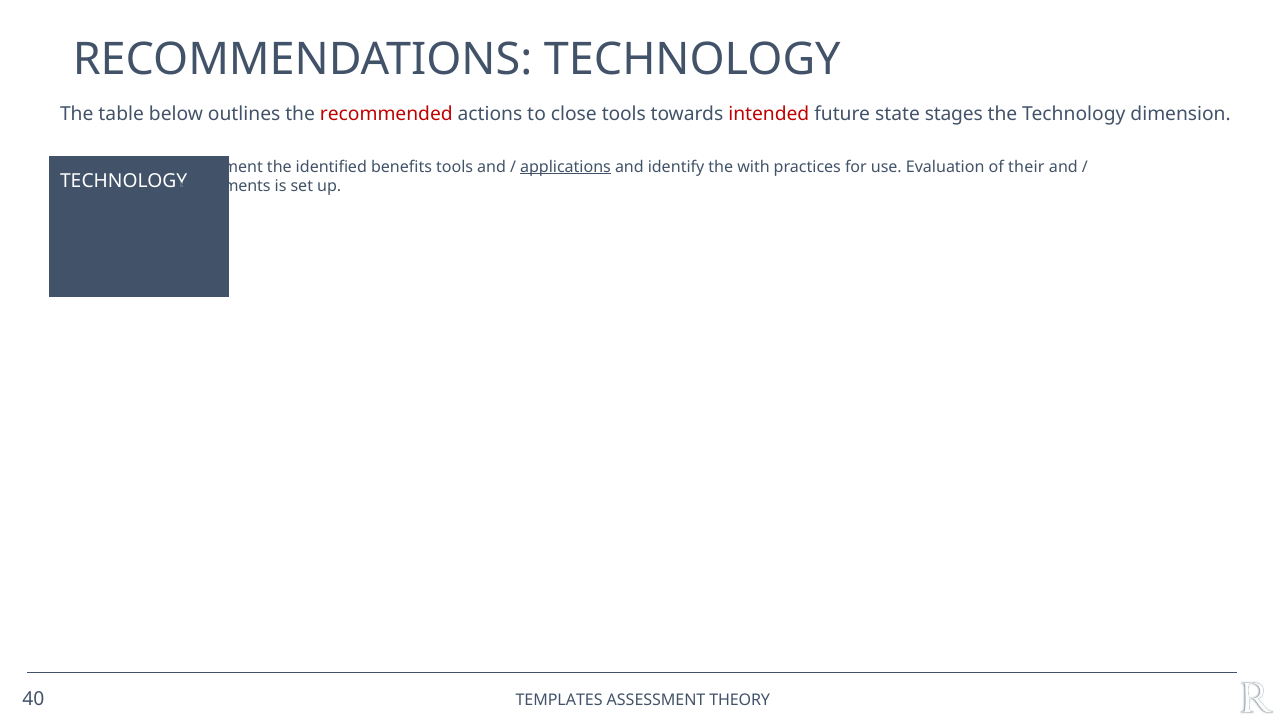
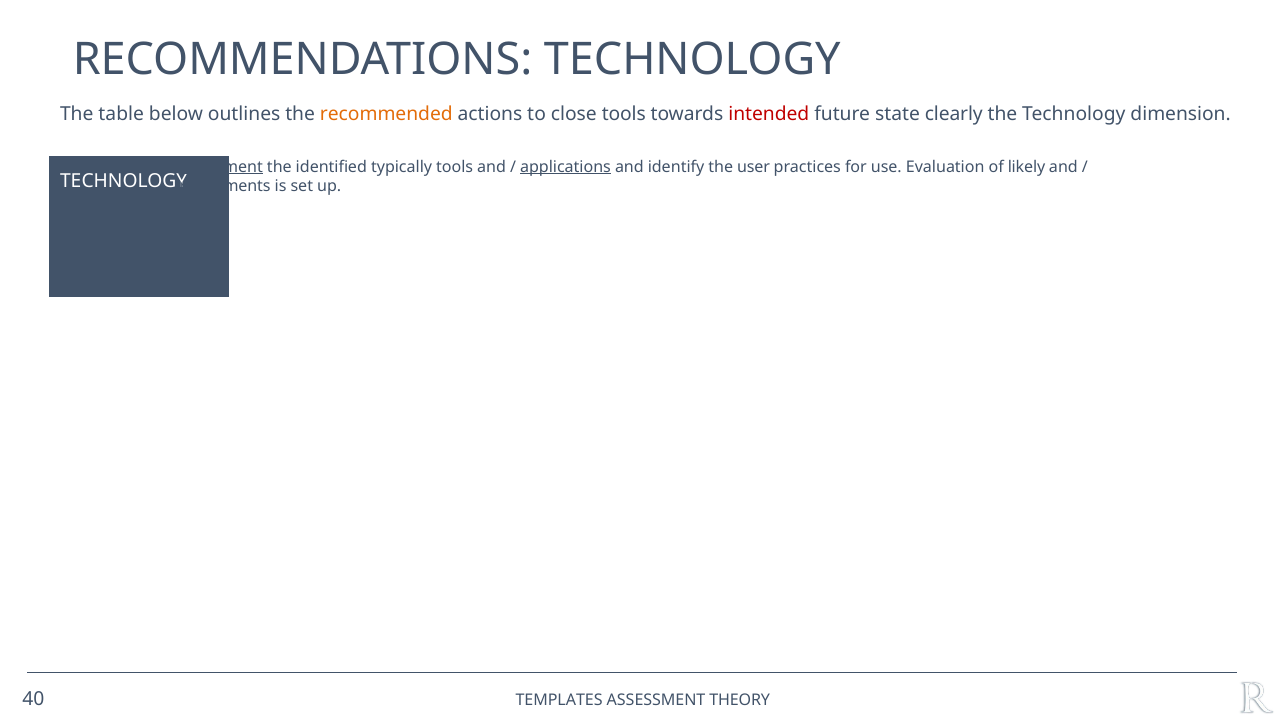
recommended colour: red -> orange
stages: stages -> clearly
Implement underline: none -> present
benefits: benefits -> typically
with: with -> user
their: their -> likely
